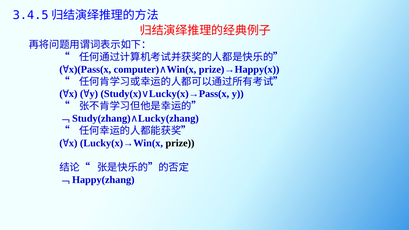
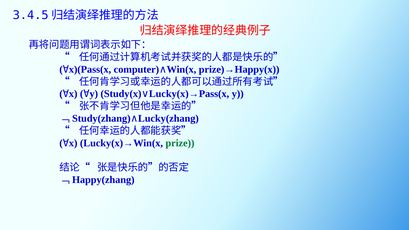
prize colour: black -> green
